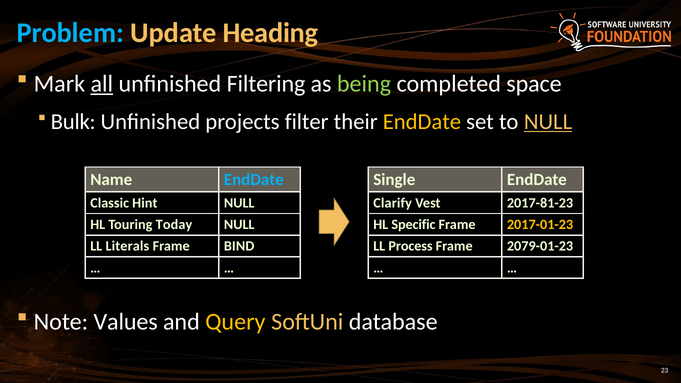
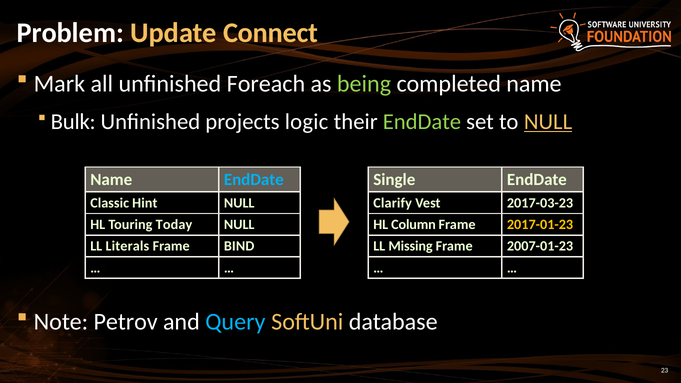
Problem colour: light blue -> white
Heading: Heading -> Connect
all underline: present -> none
Filtering: Filtering -> Foreach
completed space: space -> name
filter: filter -> logic
EndDate at (422, 122) colour: yellow -> light green
2017-81-23: 2017-81-23 -> 2017-03-23
Specific: Specific -> Column
Process: Process -> Missing
2079-01-23: 2079-01-23 -> 2007-01-23
Values: Values -> Petrov
Query colour: yellow -> light blue
